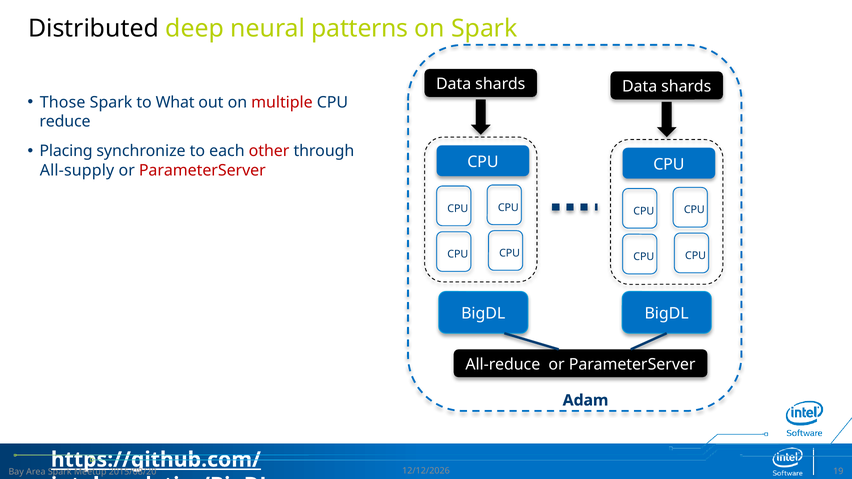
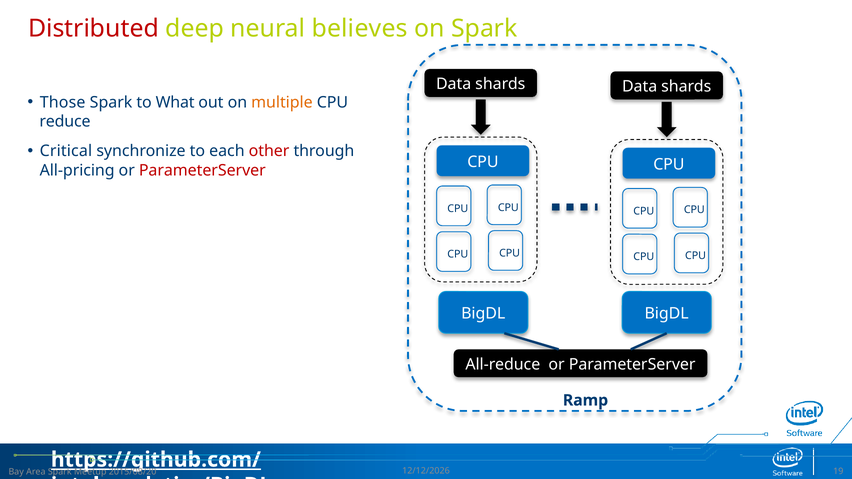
Distributed colour: black -> red
patterns: patterns -> believes
multiple colour: red -> orange
Placing: Placing -> Critical
All-supply: All-supply -> All-pricing
Adam: Adam -> Ramp
